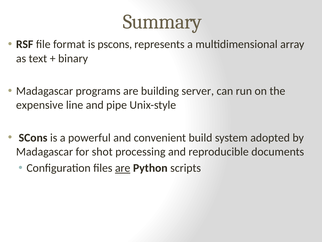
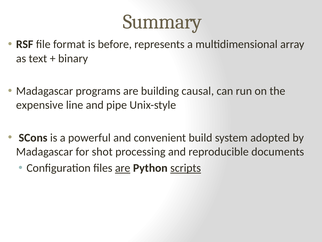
pscons: pscons -> before
server: server -> causal
scripts underline: none -> present
